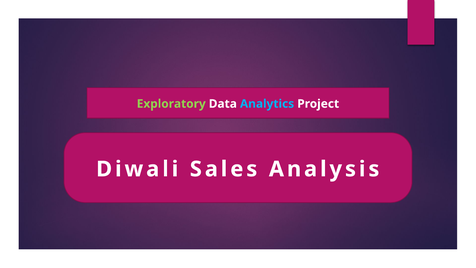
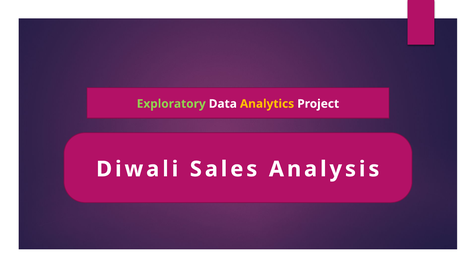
Analytics colour: light blue -> yellow
